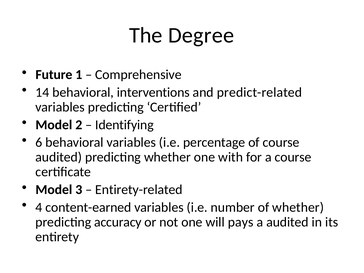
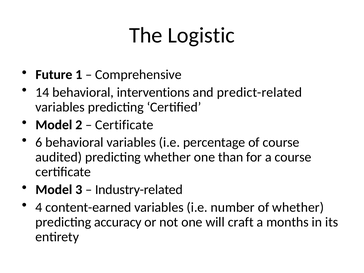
Degree: Degree -> Logistic
Identifying at (124, 125): Identifying -> Certificate
with: with -> than
Entirety-related: Entirety-related -> Industry-related
pays: pays -> craft
a audited: audited -> months
